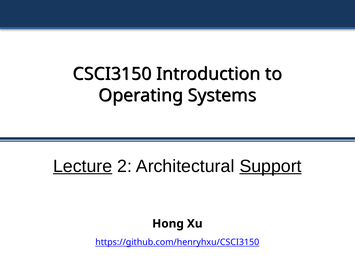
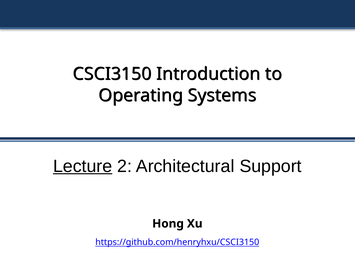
Support underline: present -> none
